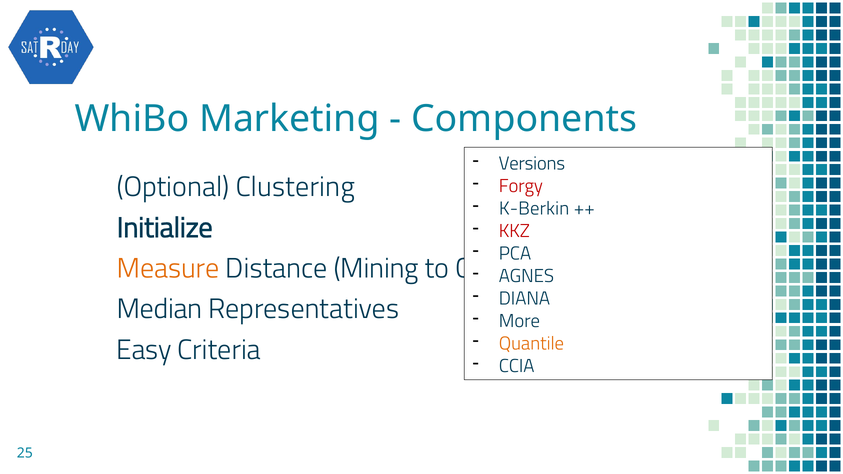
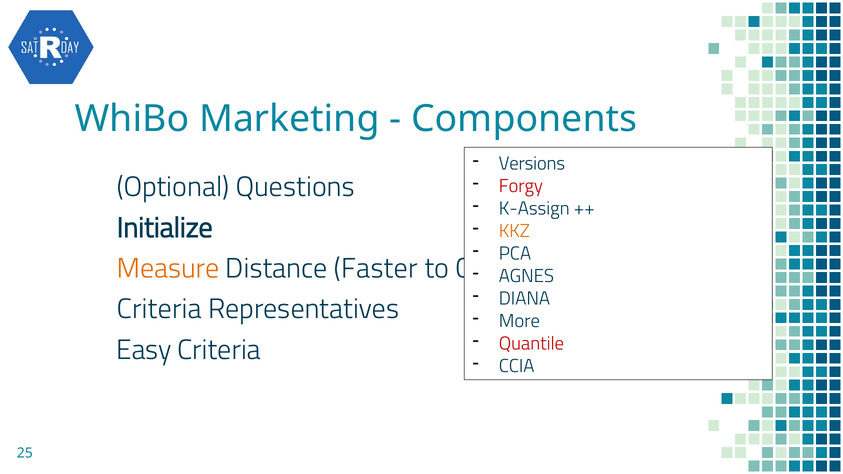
Clustering: Clustering -> Questions
K-Berkin: K-Berkin -> K-Assign
KKZ colour: red -> orange
Mining: Mining -> Faster
Median at (160, 309): Median -> Criteria
Quantile colour: orange -> red
